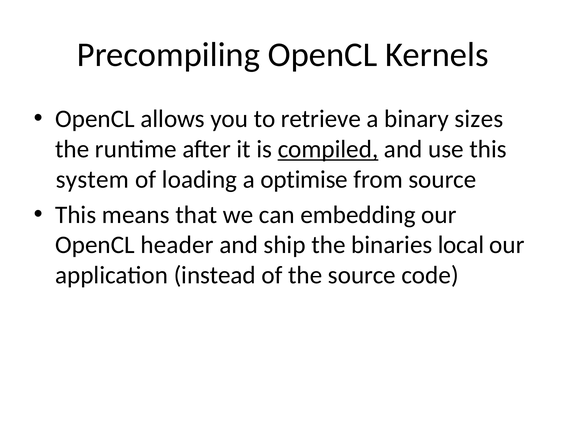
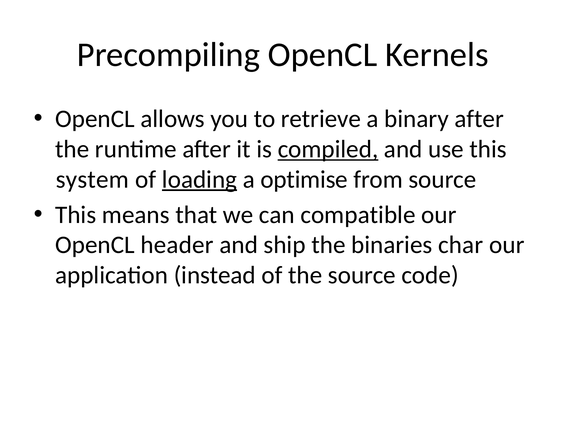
binary sizes: sizes -> after
loading underline: none -> present
embedding: embedding -> compatible
local: local -> char
